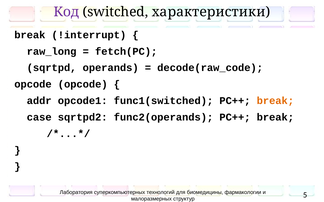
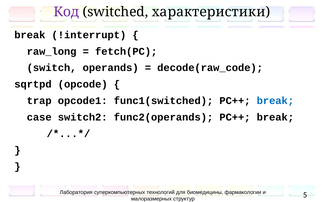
sqrtpd: sqrtpd -> switch
opcode at (33, 84): opcode -> sqrtpd
addr: addr -> trap
break at (275, 100) colour: orange -> blue
sqrtpd2: sqrtpd2 -> switch2
